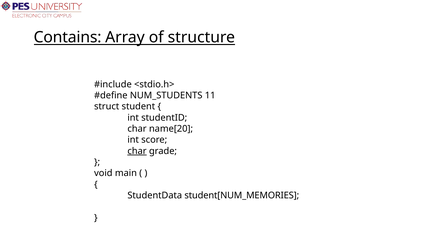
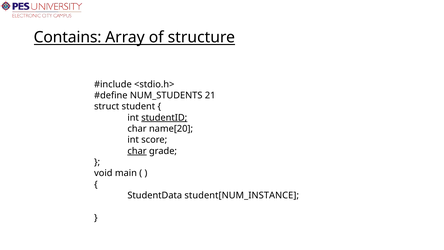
11: 11 -> 21
studentID underline: none -> present
student[NUM_MEMORIES: student[NUM_MEMORIES -> student[NUM_INSTANCE
